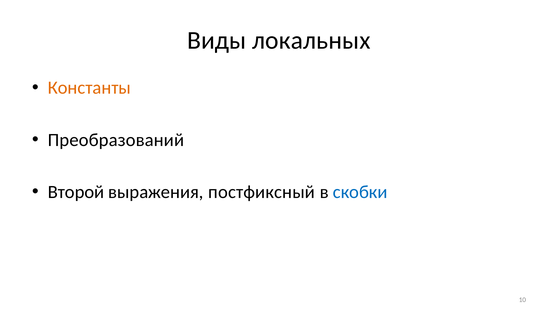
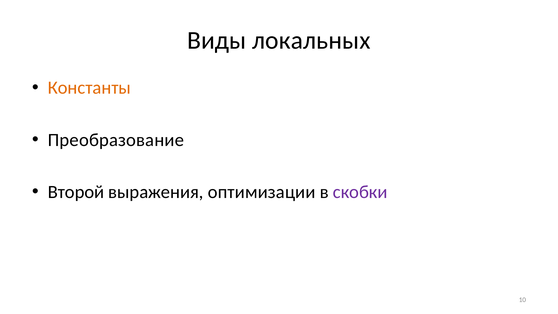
Преобразований: Преобразований -> Преобразование
постфиксный: постфиксный -> оптимизации
скобки colour: blue -> purple
